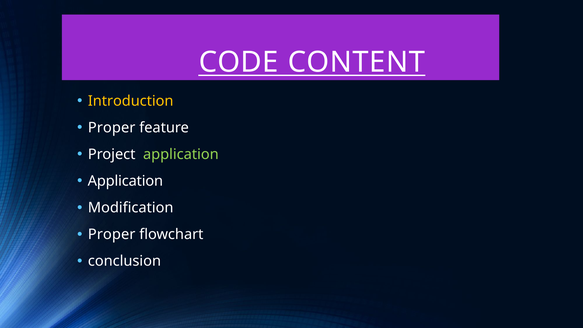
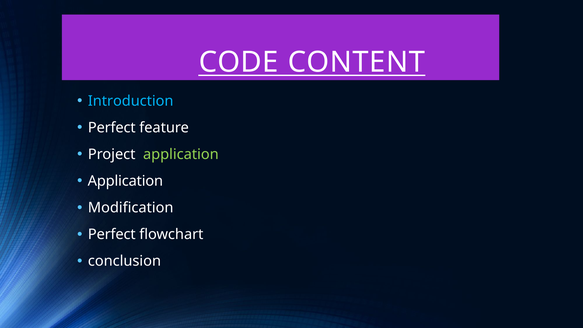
Introduction colour: yellow -> light blue
Proper at (112, 128): Proper -> Perfect
Proper at (112, 234): Proper -> Perfect
